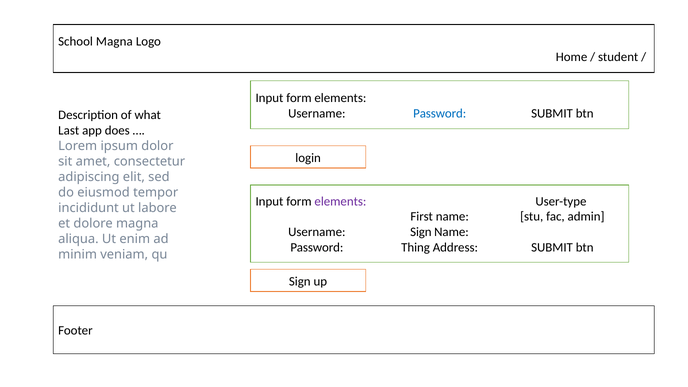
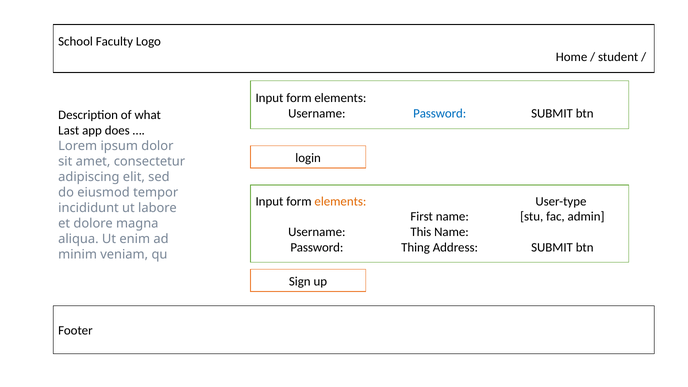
School Magna: Magna -> Faculty
elements at (340, 201) colour: purple -> orange
Sign at (421, 232): Sign -> This
